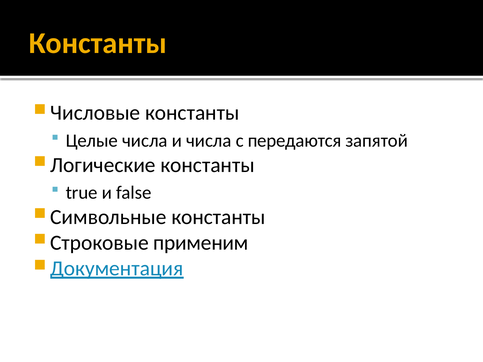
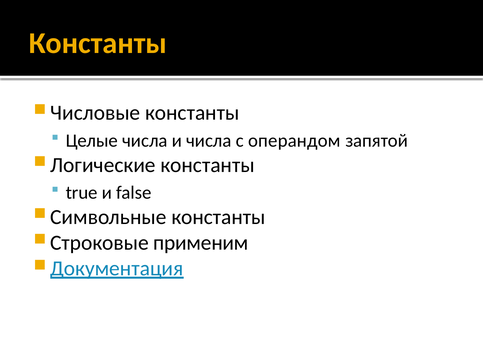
передаются: передаются -> операндом
